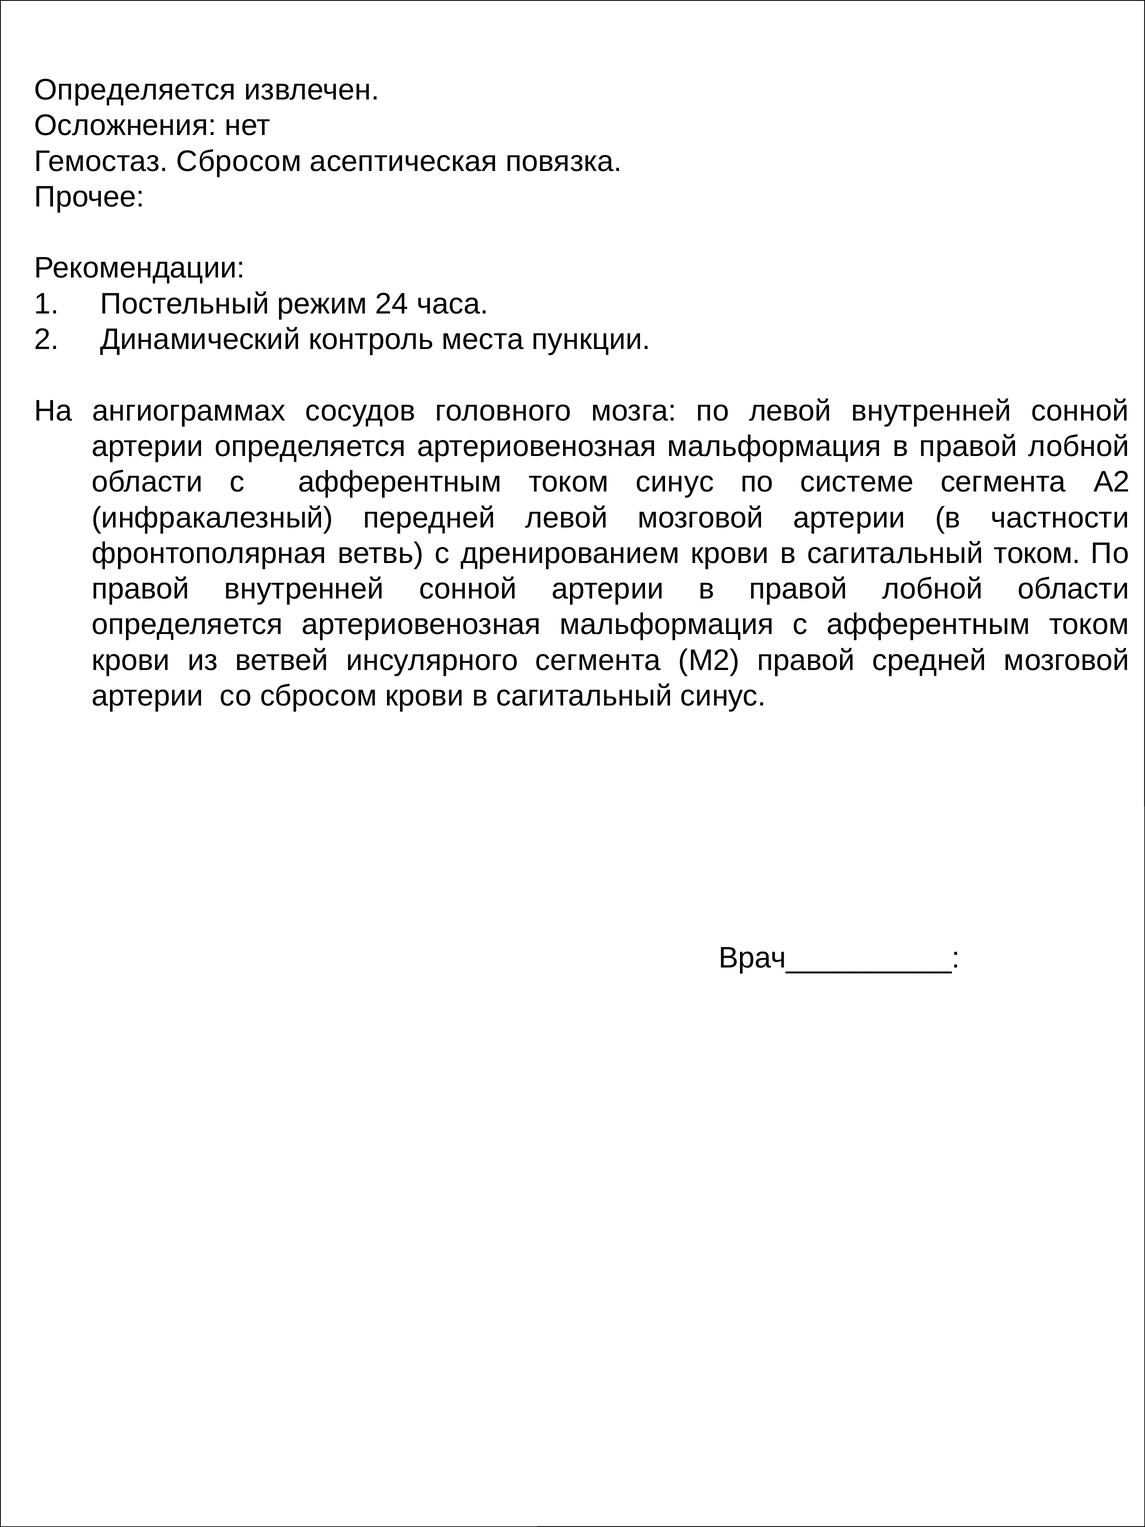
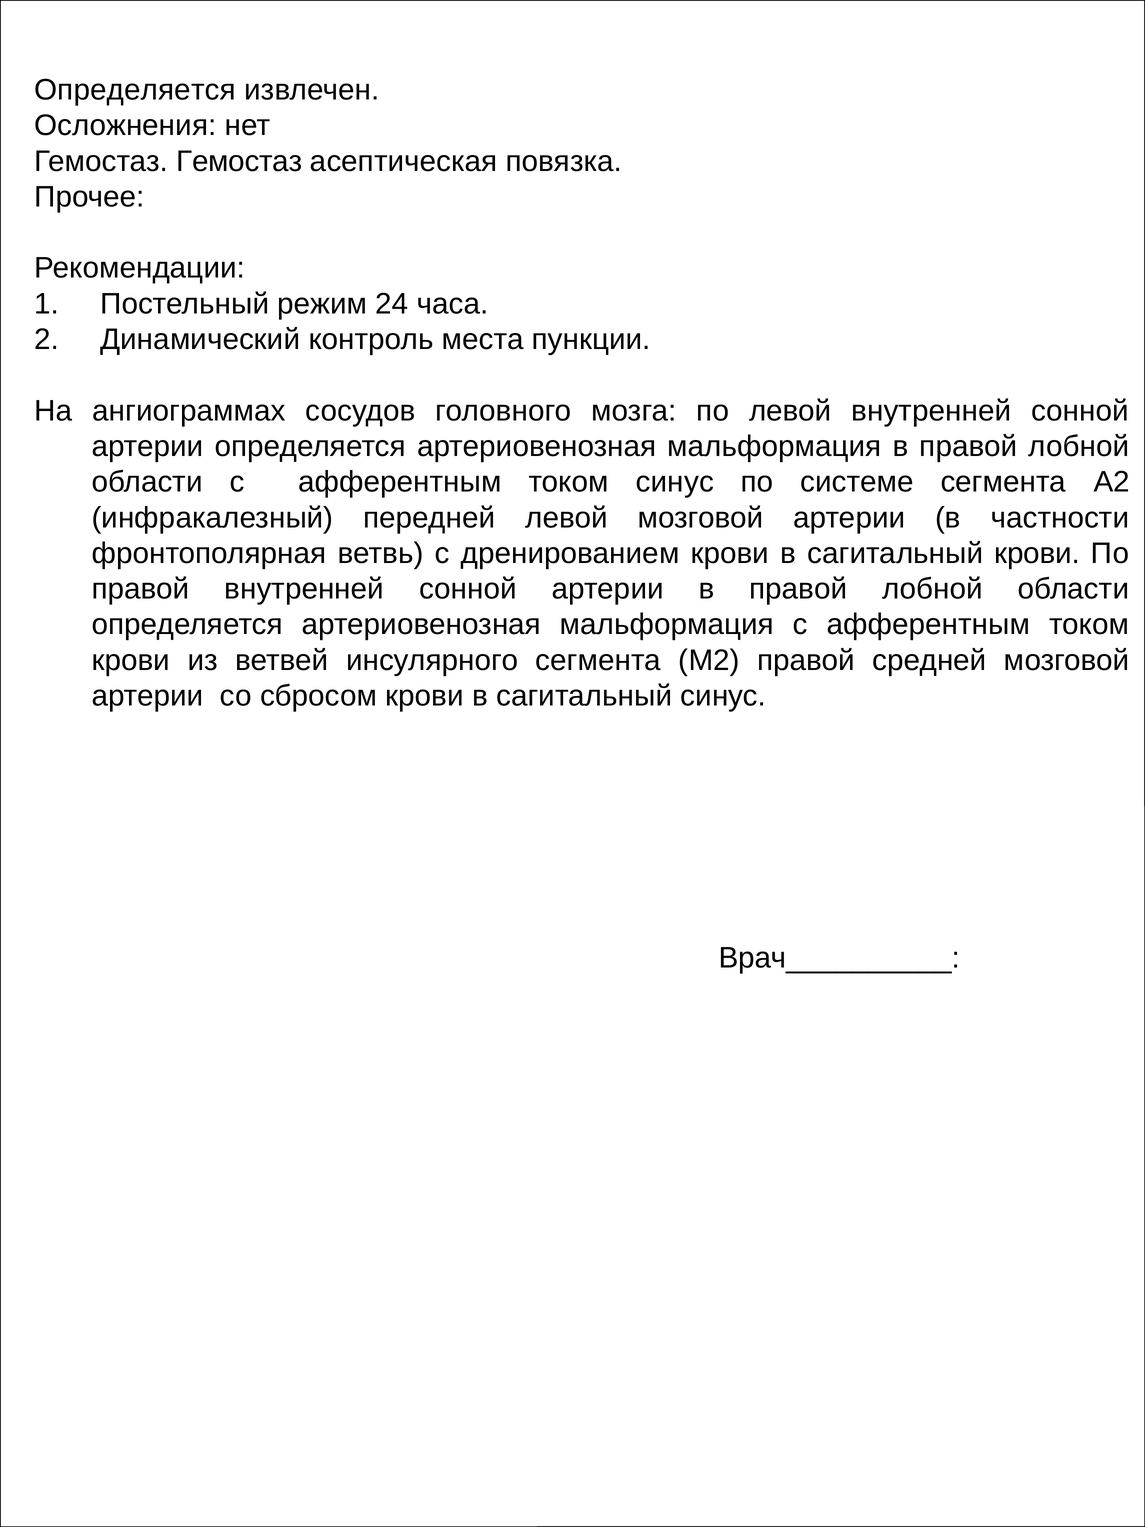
Гемостаз Сбросом: Сбросом -> Гемостаз
сагитальный током: током -> крови
